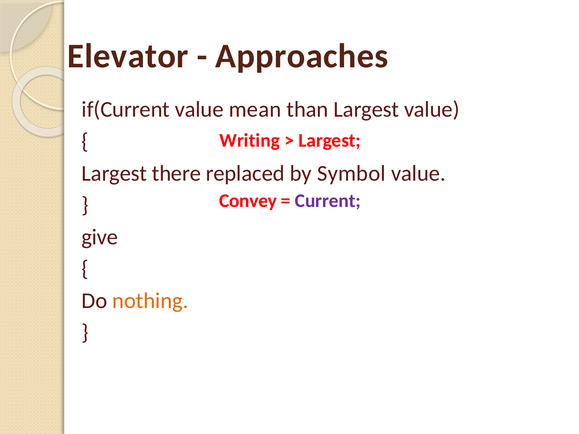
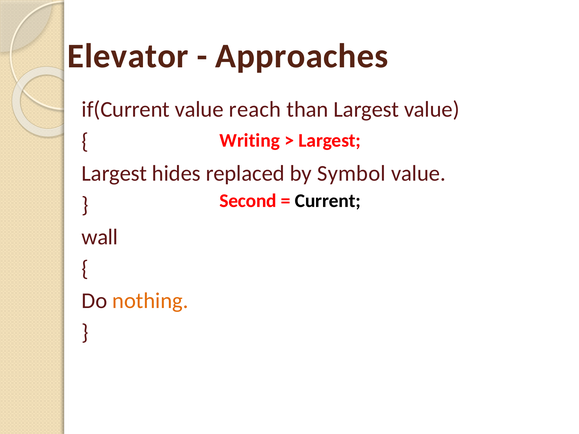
mean: mean -> reach
there: there -> hides
Convey: Convey -> Second
Current colour: purple -> black
give: give -> wall
